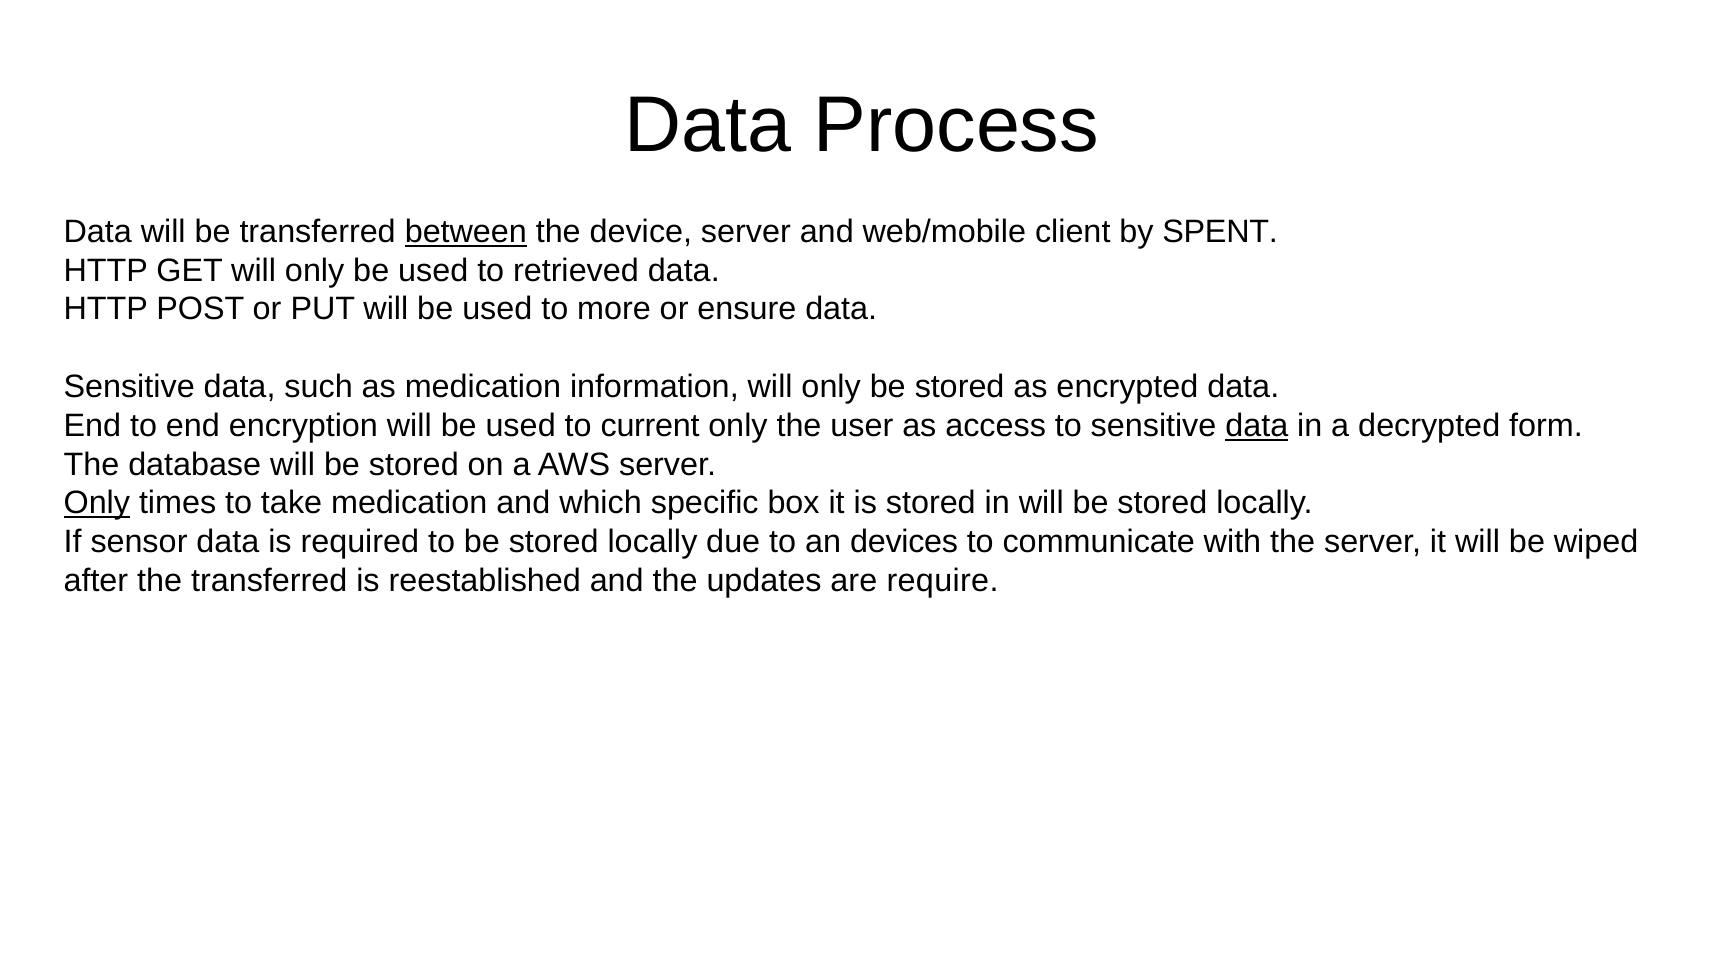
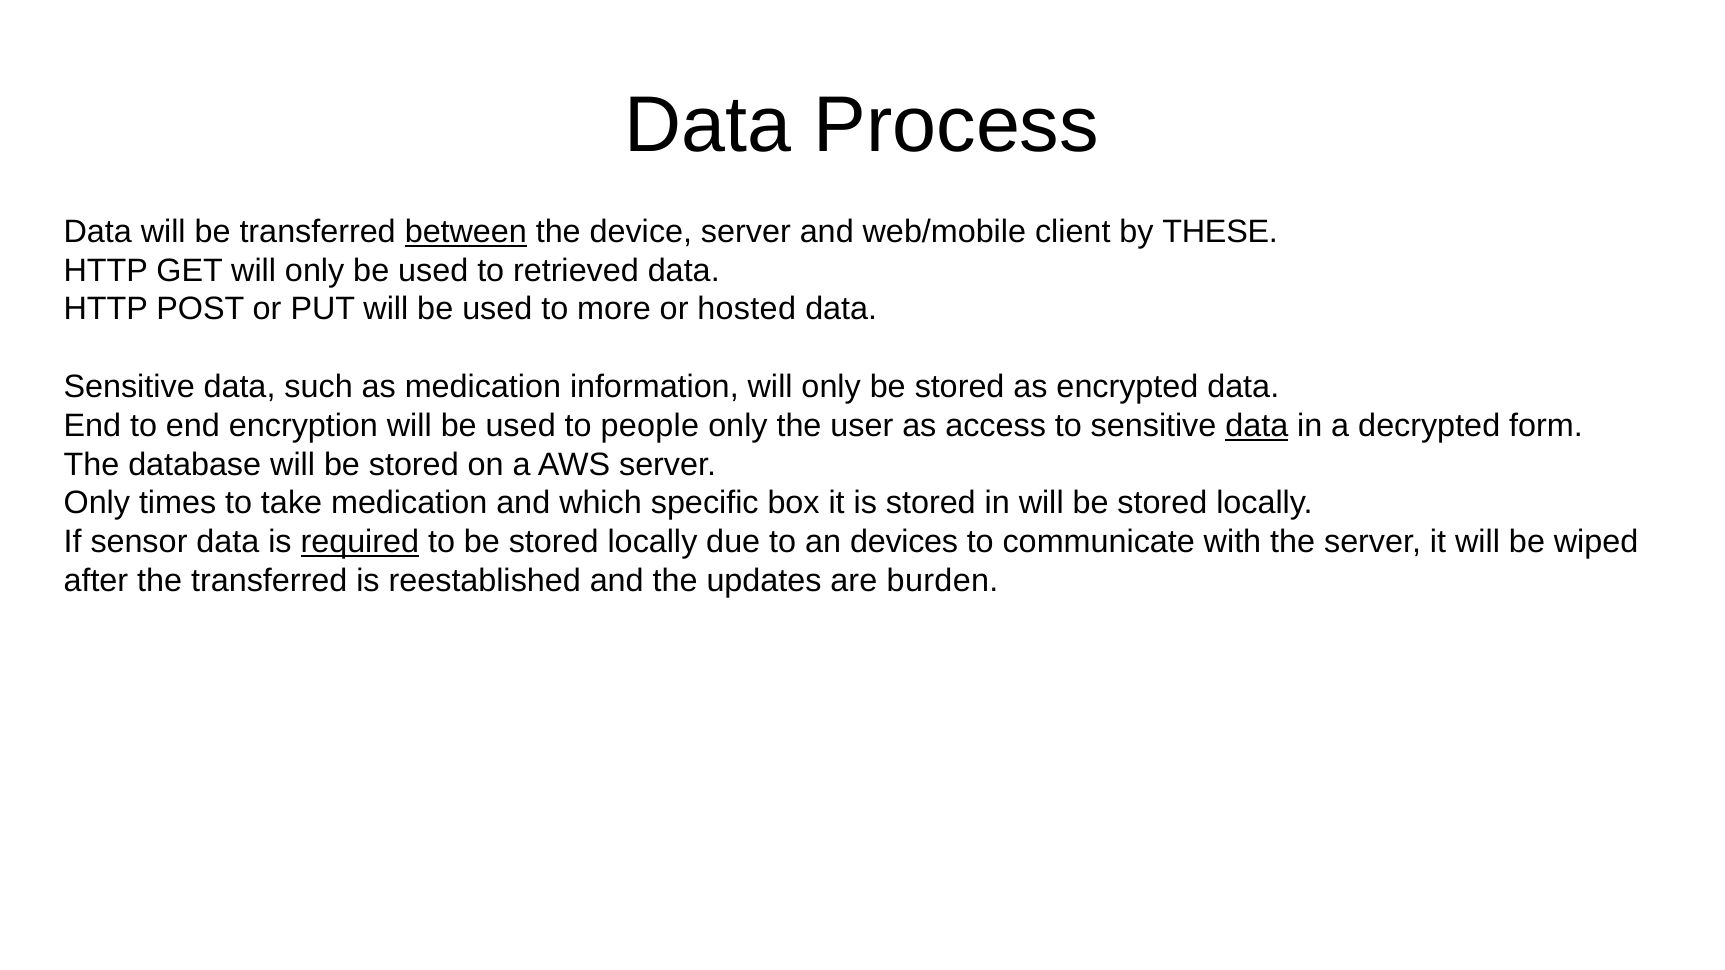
SPENT: SPENT -> THESE
ensure: ensure -> hosted
current: current -> people
Only at (97, 503) underline: present -> none
required underline: none -> present
require: require -> burden
